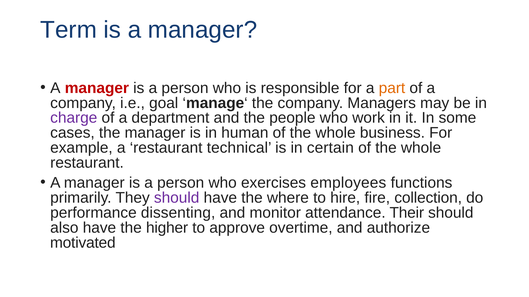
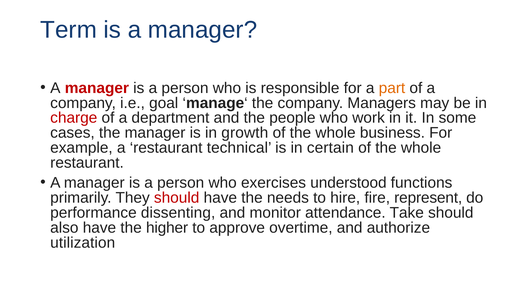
charge colour: purple -> red
human: human -> growth
employees: employees -> understood
should at (177, 198) colour: purple -> red
where: where -> needs
collection: collection -> represent
Their: Their -> Take
motivated: motivated -> utilization
